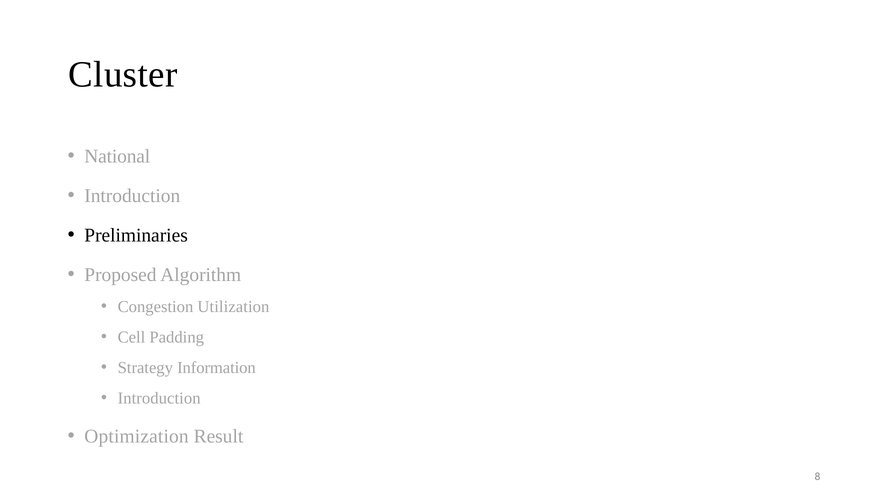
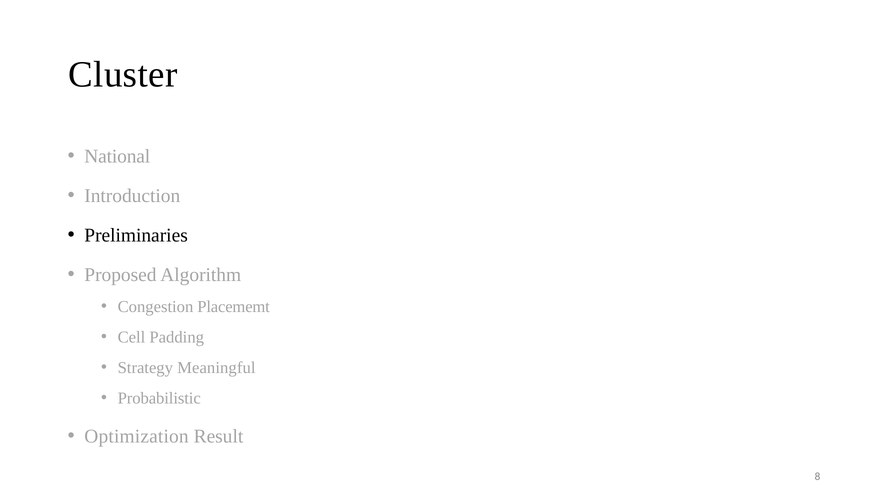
Utilization: Utilization -> Placememt
Information: Information -> Meaningful
Introduction at (159, 399): Introduction -> Probabilistic
